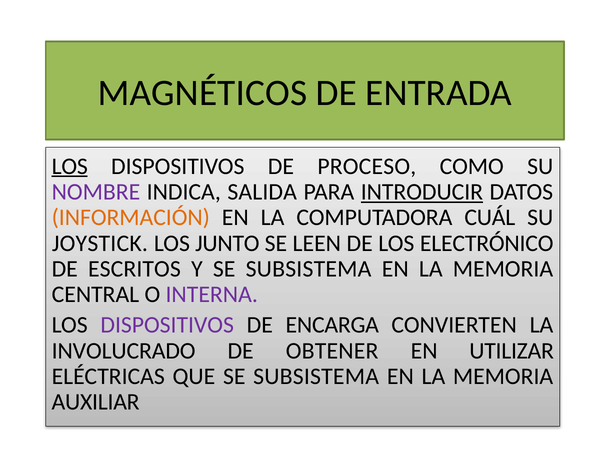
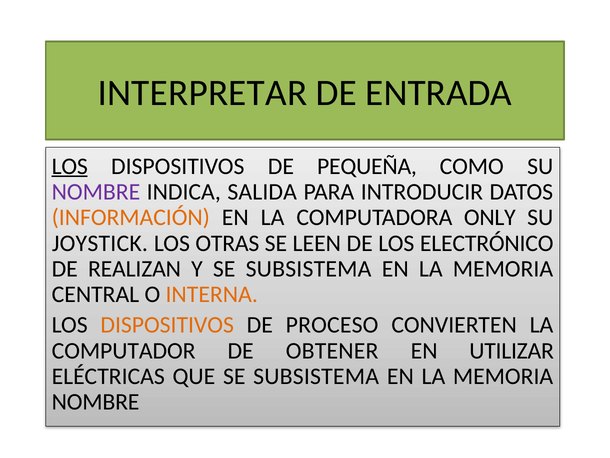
MAGNÉTICOS: MAGNÉTICOS -> INTERPRETAR
PROCESO: PROCESO -> PEQUEÑA
INTRODUCIR underline: present -> none
CUÁL: CUÁL -> ONLY
JUNTO: JUNTO -> OTRAS
ESCRITOS: ESCRITOS -> REALIZAN
INTERNA colour: purple -> orange
DISPOSITIVOS at (167, 325) colour: purple -> orange
ENCARGA: ENCARGA -> PROCESO
INVOLUCRADO: INVOLUCRADO -> COMPUTADOR
AUXILIAR at (96, 402): AUXILIAR -> NOMBRE
